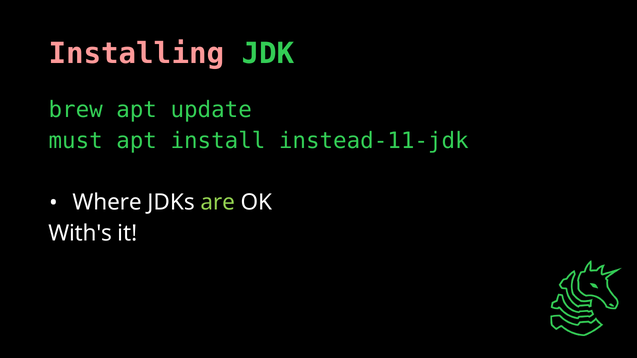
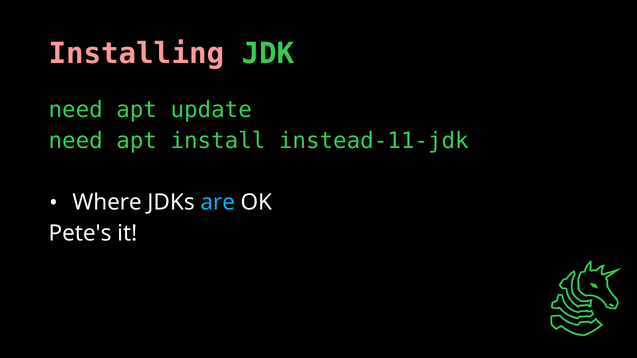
brew at (76, 110): brew -> need
must at (76, 141): must -> need
are colour: light green -> light blue
With's: With's -> Pete's
